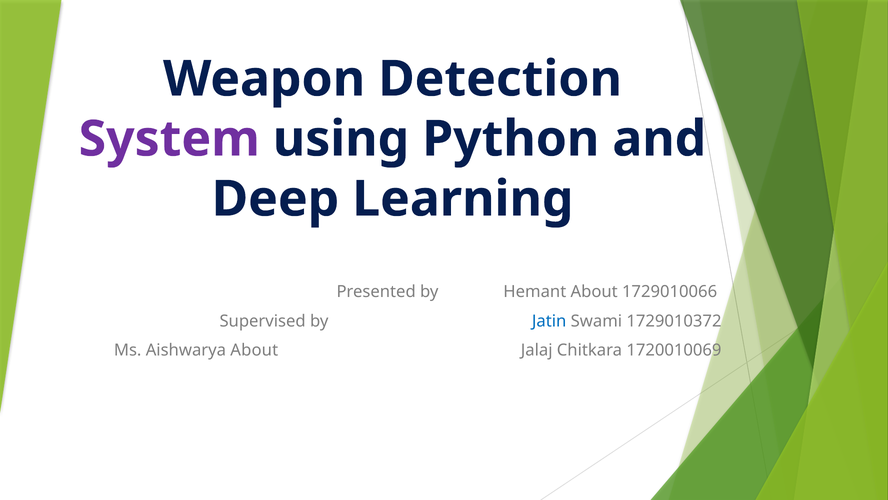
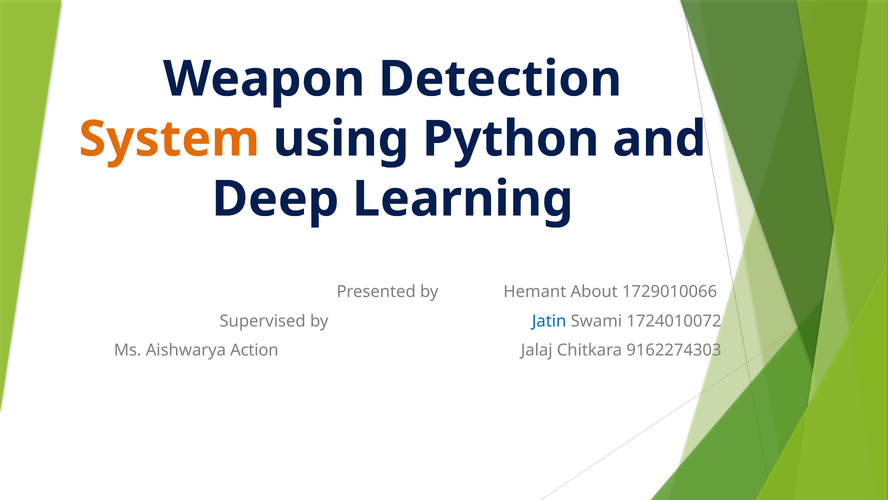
System colour: purple -> orange
1729010372: 1729010372 -> 1724010072
Aishwarya About: About -> Action
1720010069: 1720010069 -> 9162274303
